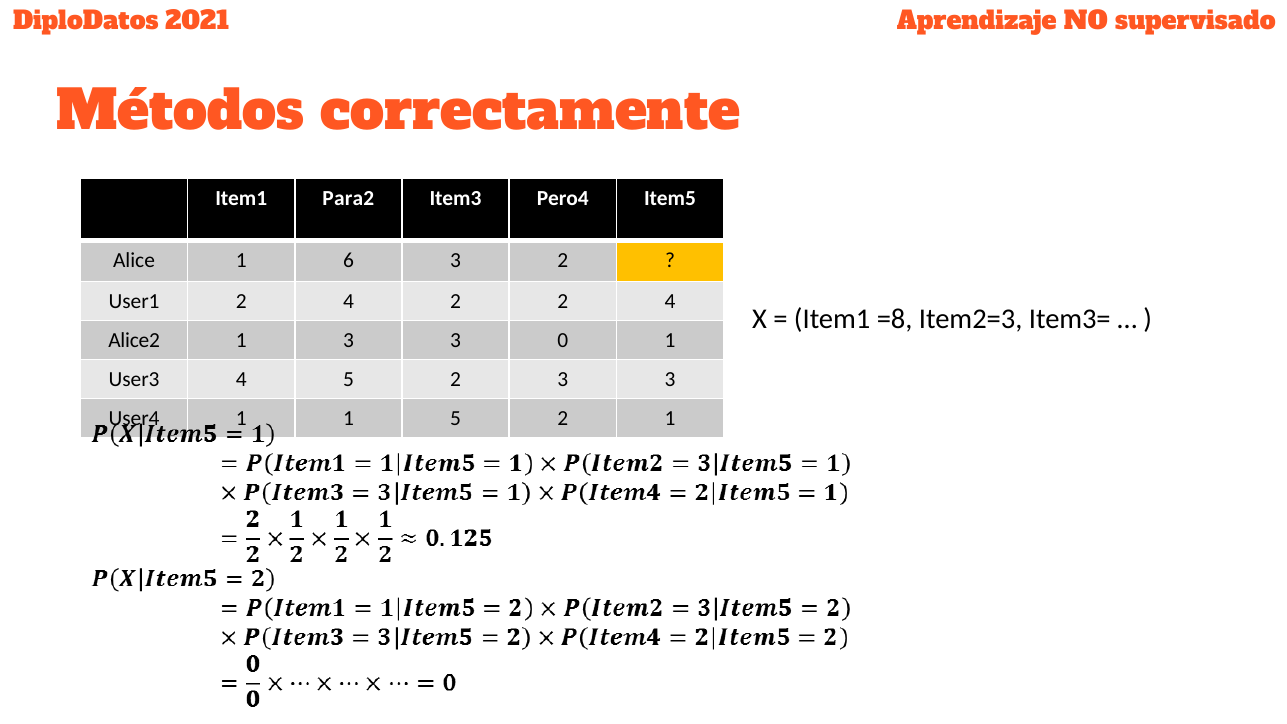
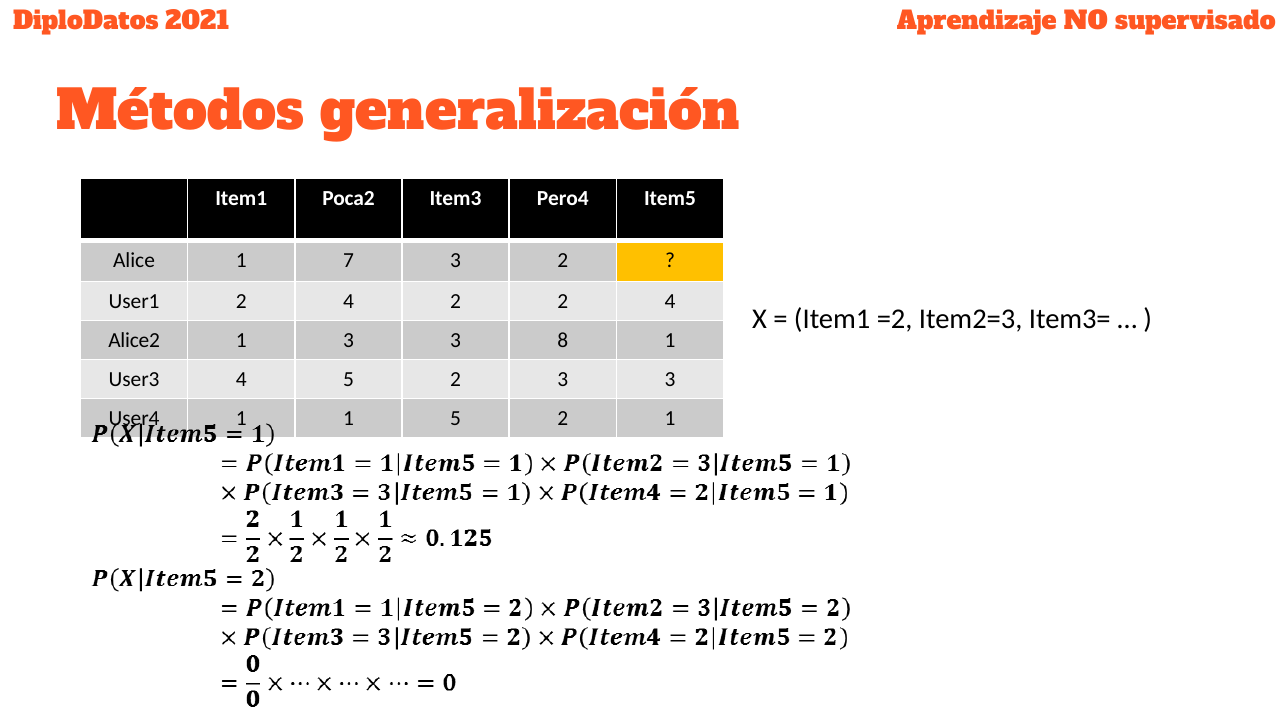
correctamente: correctamente -> generalización
Para2: Para2 -> Poca2
6: 6 -> 7
=8: =8 -> =2
0: 0 -> 8
